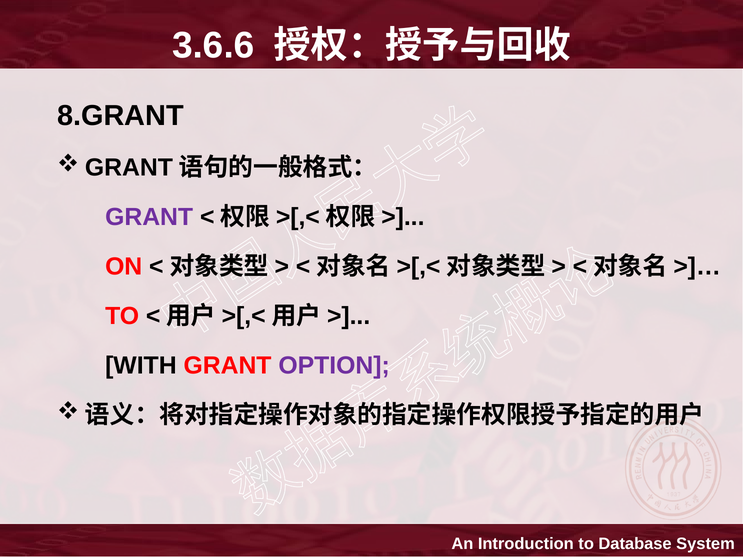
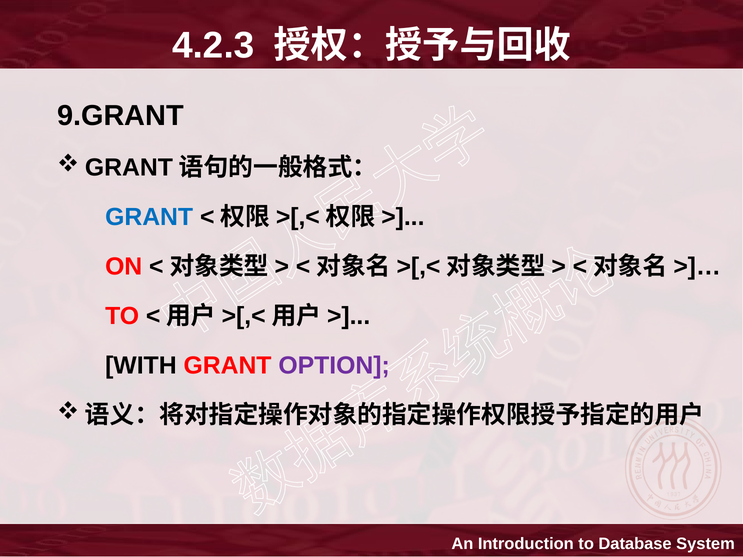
3.6.6: 3.6.6 -> 4.2.3
8.GRANT: 8.GRANT -> 9.GRANT
GRANT at (149, 217) colour: purple -> blue
